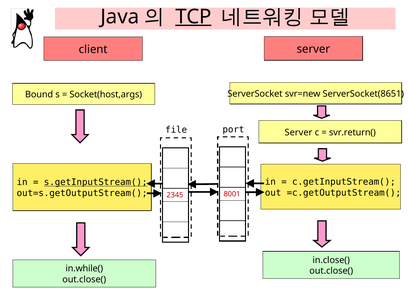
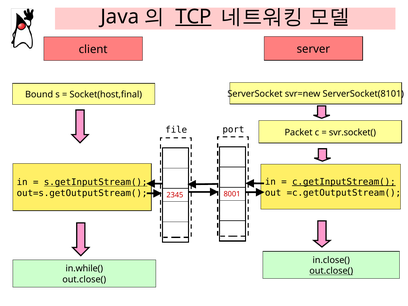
ServerSocket(8651: ServerSocket(8651 -> ServerSocket(8101
Socket(host,args: Socket(host,args -> Socket(host,final
Server at (299, 132): Server -> Packet
svr.return(: svr.return( -> svr.socket(
c.getInputStream( underline: none -> present
out.close( at (331, 271) underline: none -> present
